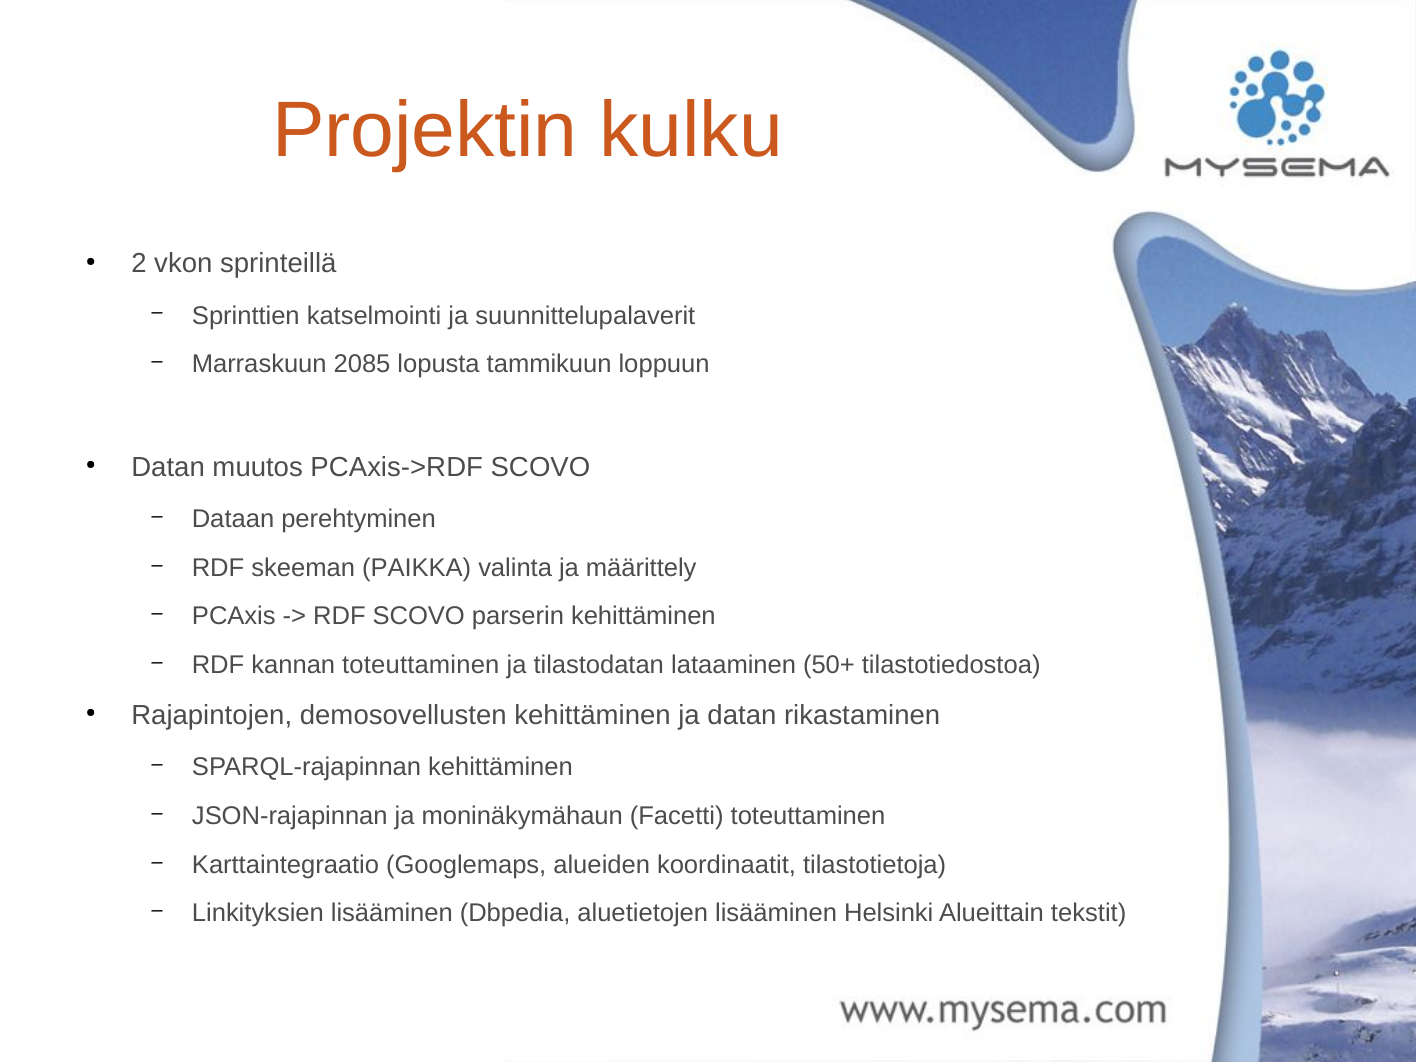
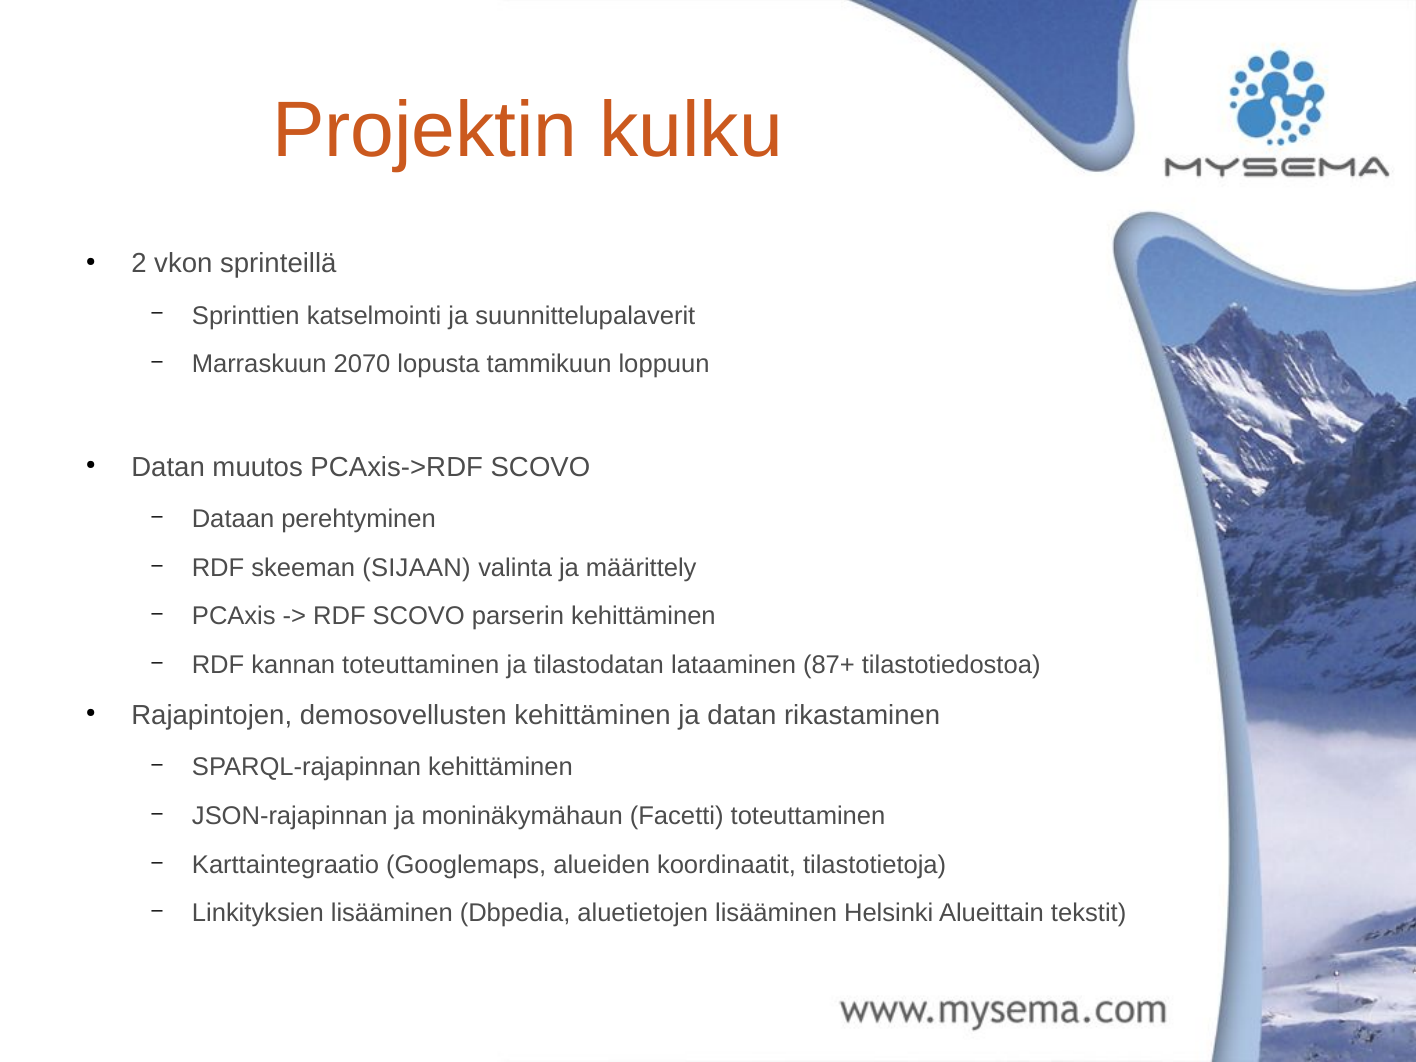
2085: 2085 -> 2070
PAIKKA: PAIKKA -> SIJAAN
50+: 50+ -> 87+
